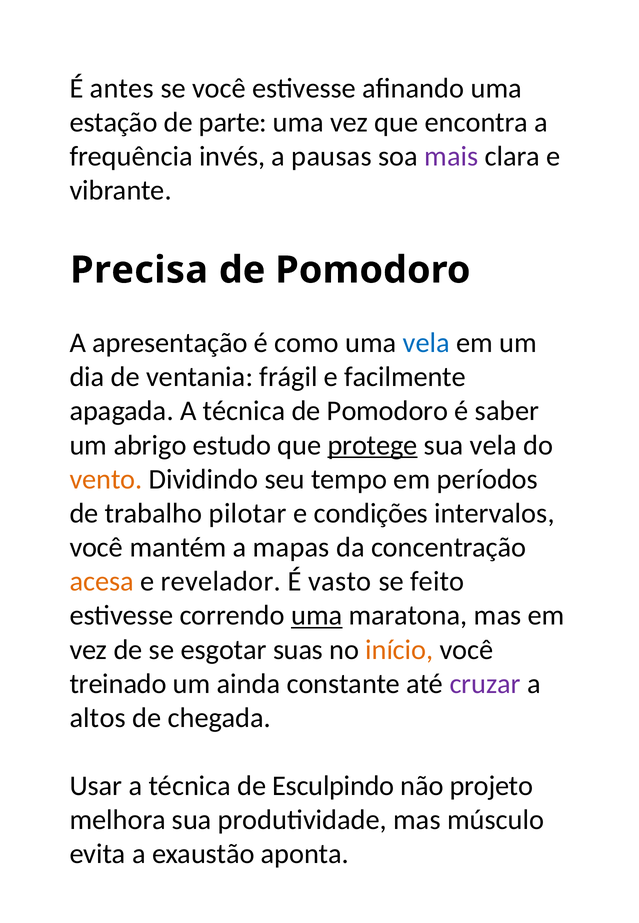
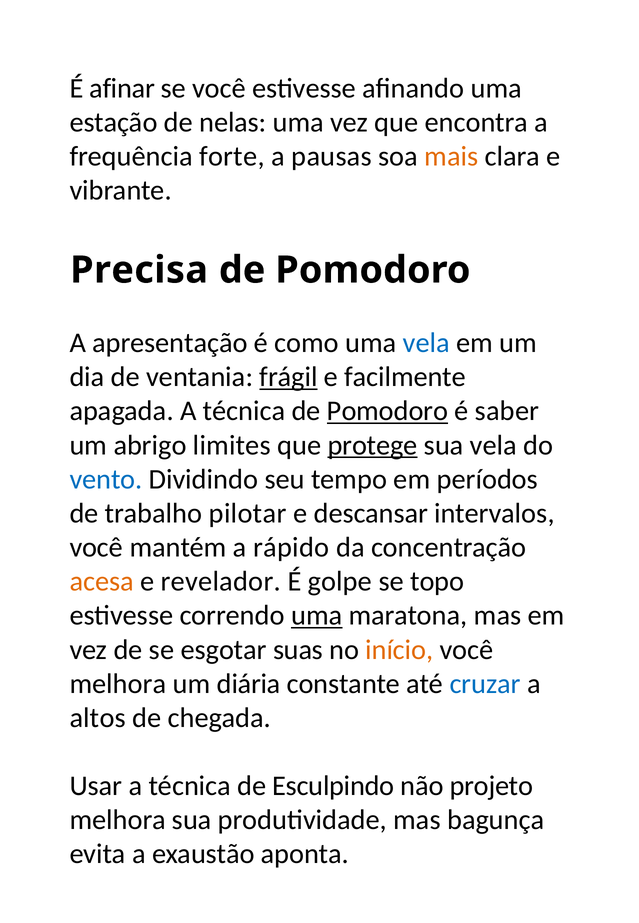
antes: antes -> afinar
parte: parte -> nelas
invés: invés -> forte
mais colour: purple -> orange
frágil underline: none -> present
Pomodoro at (388, 411) underline: none -> present
estudo: estudo -> limites
vento colour: orange -> blue
condições: condições -> descansar
mapas: mapas -> rápido
vasto: vasto -> golpe
feito: feito -> topo
treinado at (118, 684): treinado -> melhora
ainda: ainda -> diária
cruzar colour: purple -> blue
músculo: músculo -> bagunça
